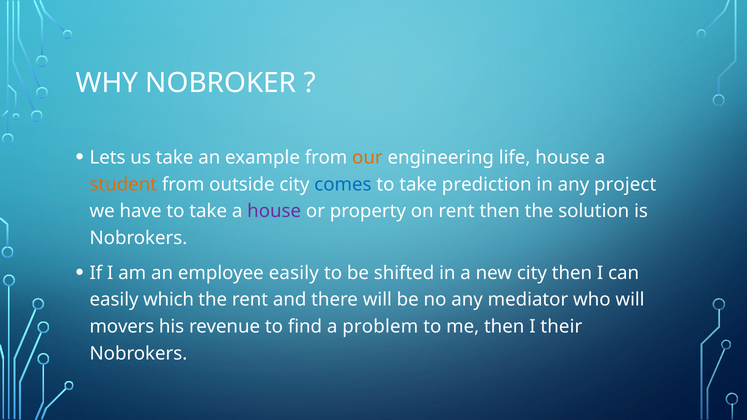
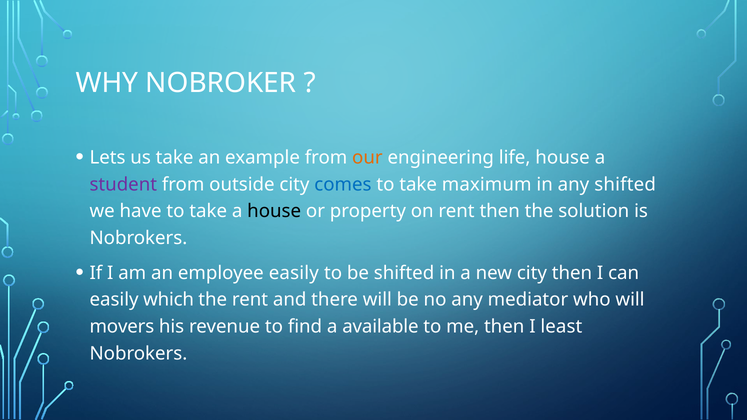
student colour: orange -> purple
prediction: prediction -> maximum
any project: project -> shifted
house at (274, 211) colour: purple -> black
problem: problem -> available
their: their -> least
